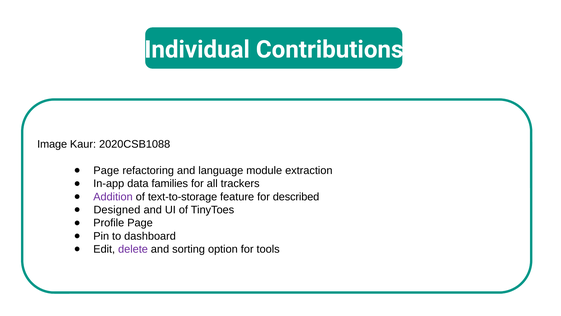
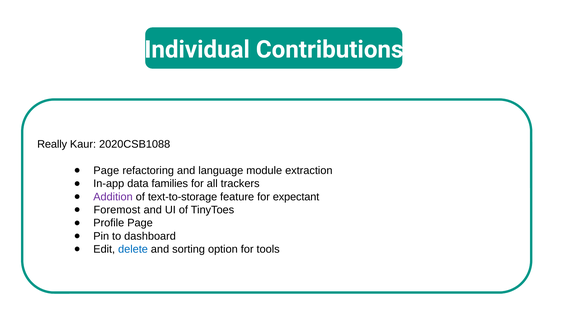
Image: Image -> Really
described: described -> expectant
Designed: Designed -> Foremost
delete colour: purple -> blue
